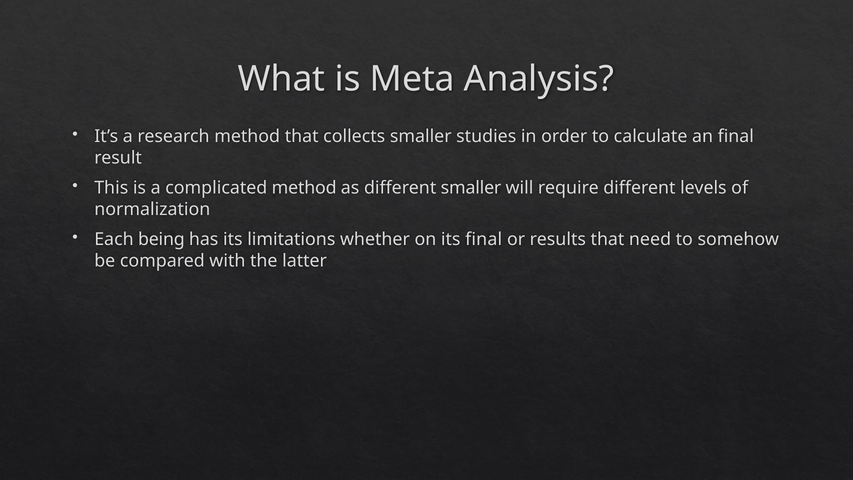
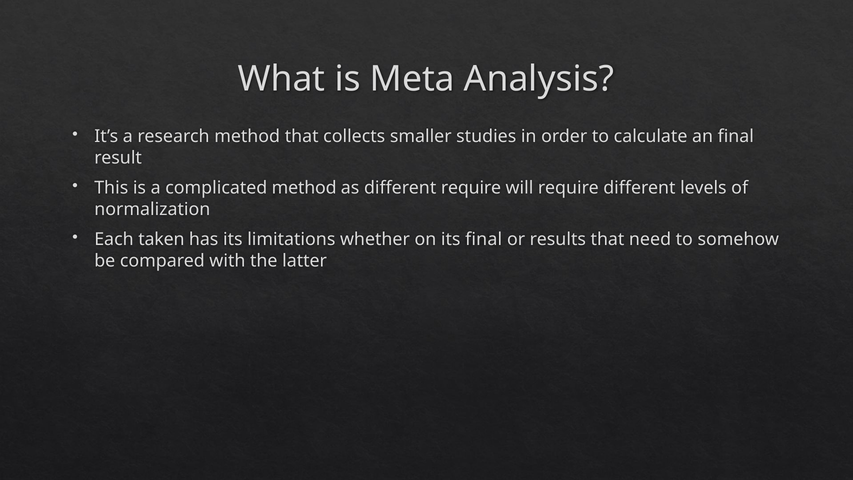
different smaller: smaller -> require
being: being -> taken
